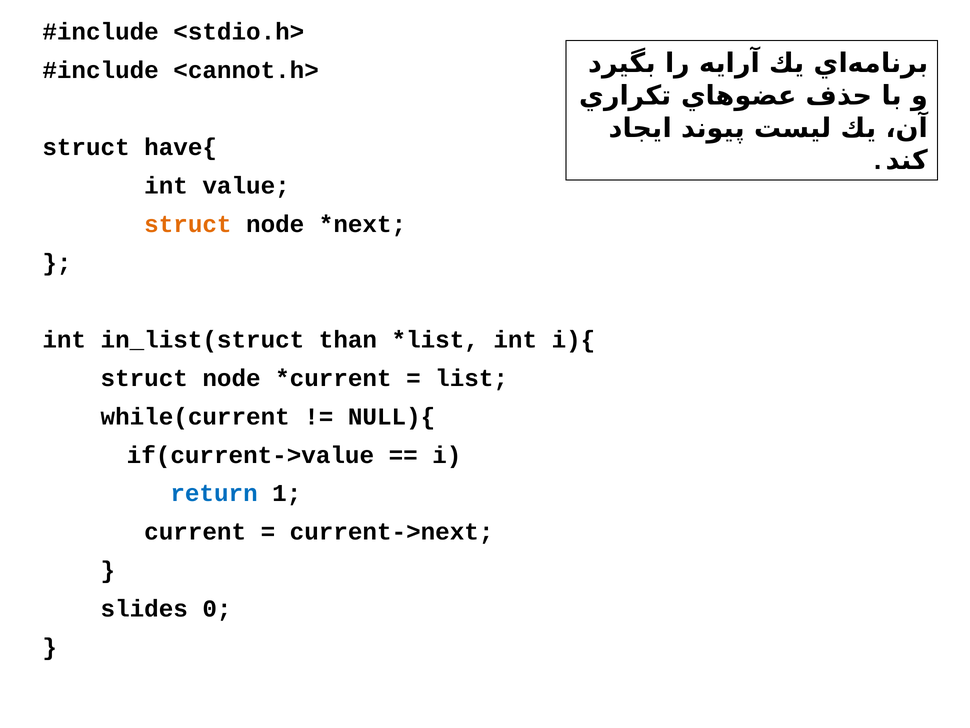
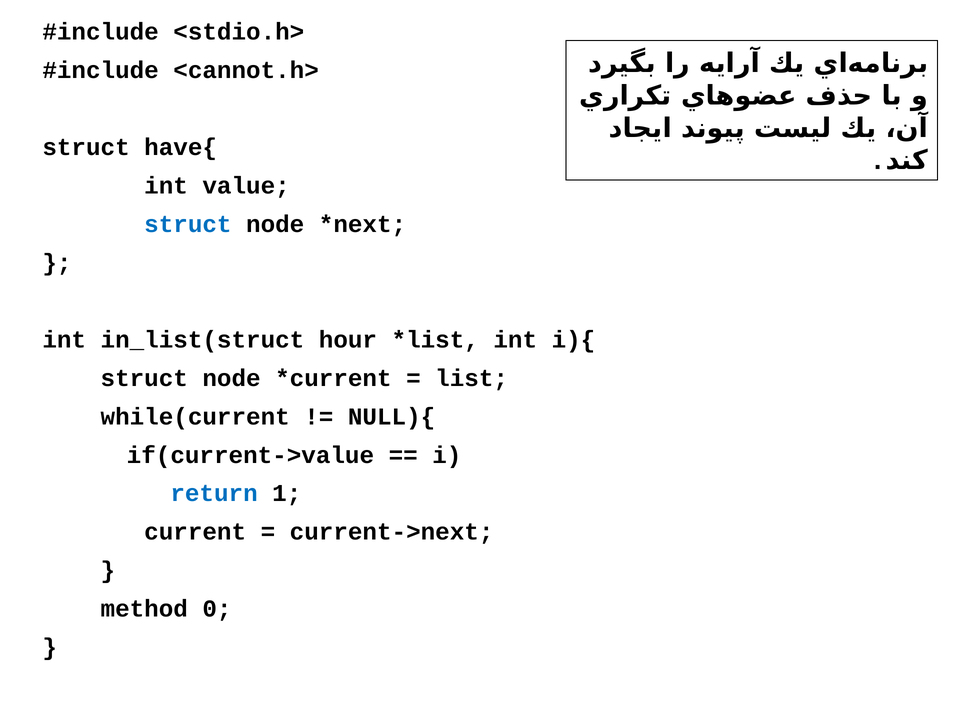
struct at (188, 224) colour: orange -> blue
than: than -> hour
slides: slides -> method
